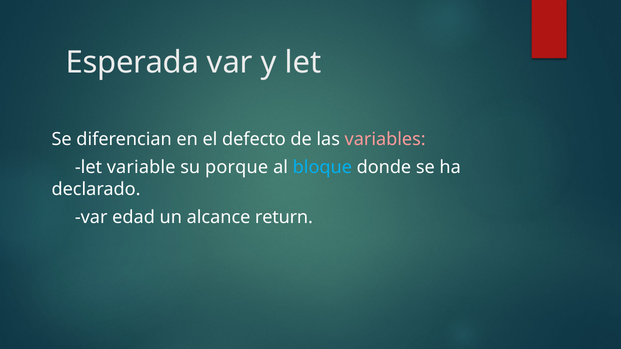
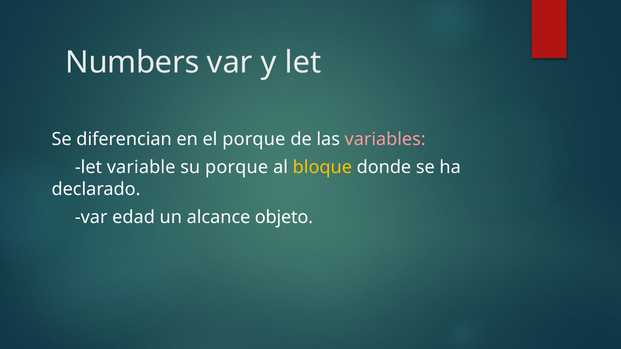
Esperada: Esperada -> Numbers
el defecto: defecto -> porque
bloque colour: light blue -> yellow
return: return -> objeto
